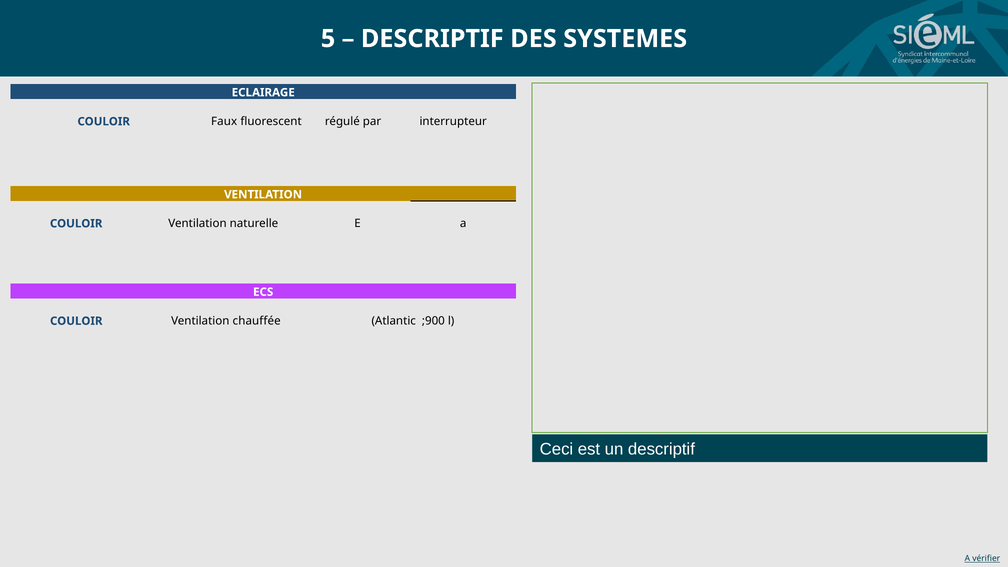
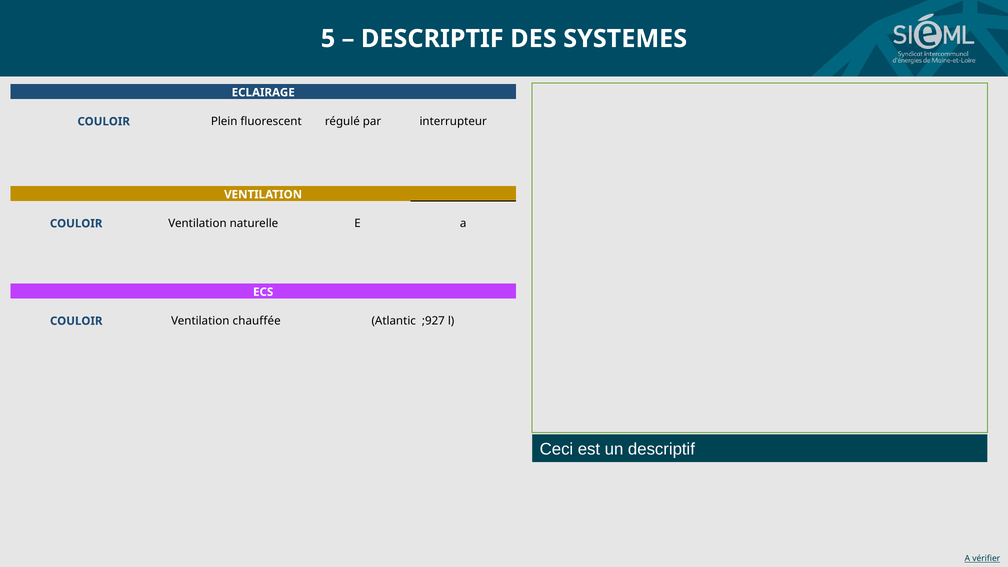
Faux: Faux -> Plein
;900: ;900 -> ;927
